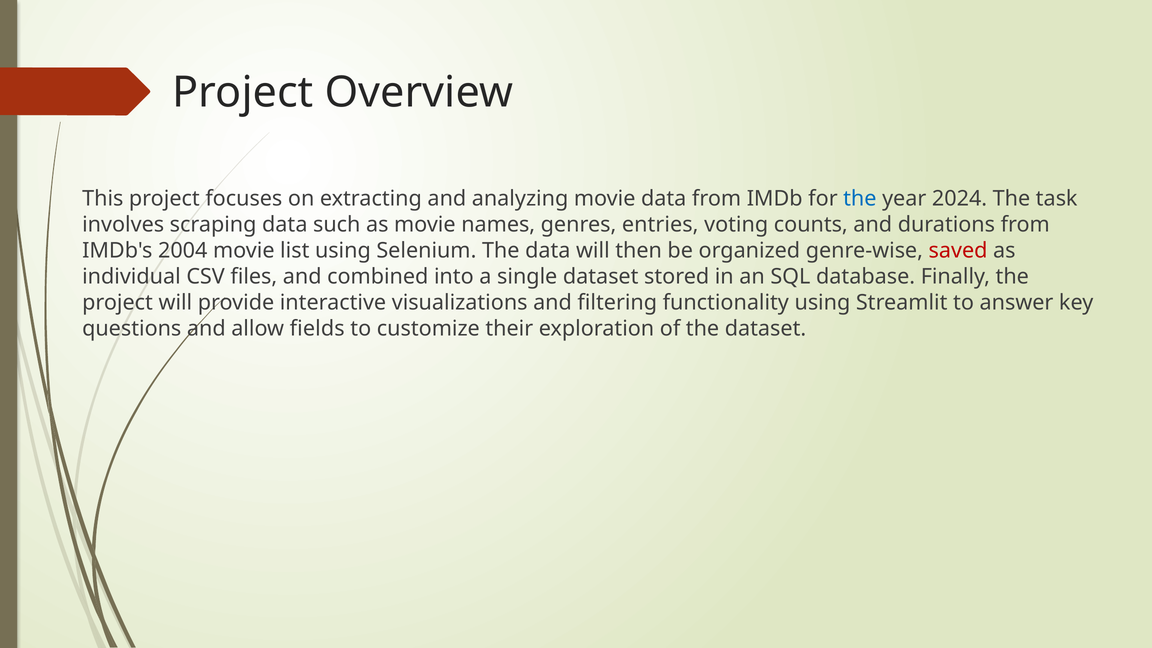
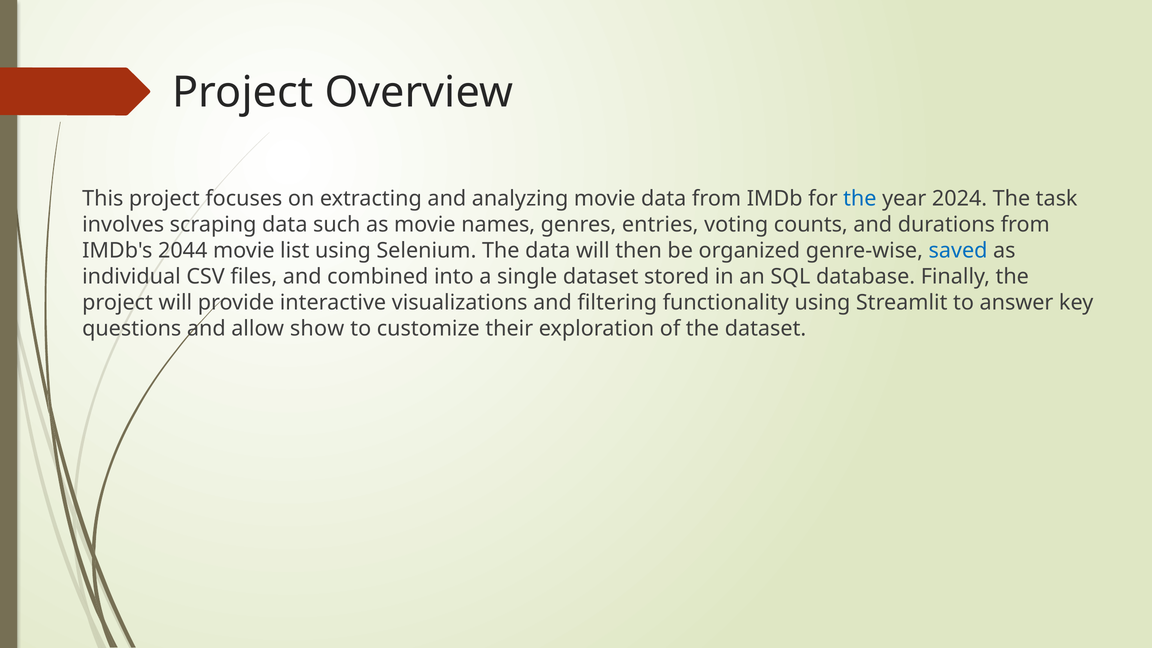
2004: 2004 -> 2044
saved colour: red -> blue
fields: fields -> show
